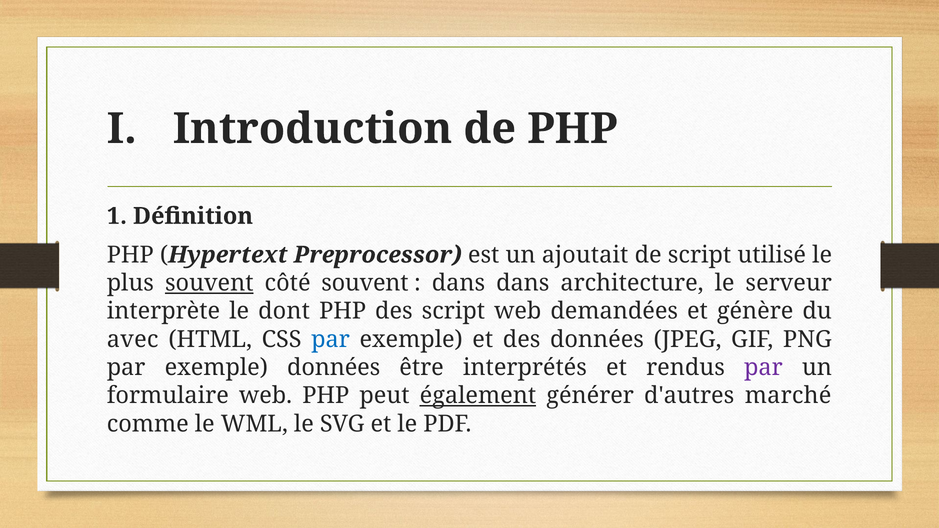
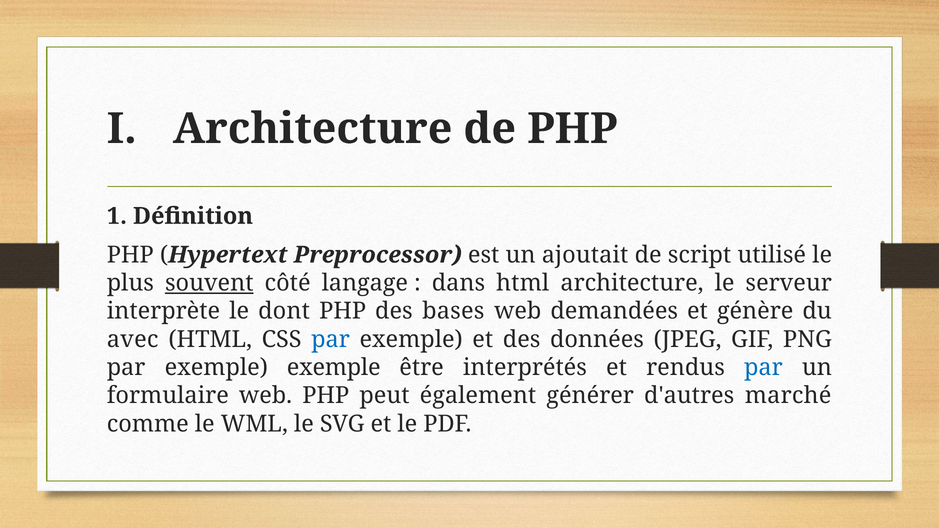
Introduction at (313, 129): Introduction -> Architecture
côté souvent: souvent -> langage
dans dans: dans -> html
des script: script -> bases
exemple données: données -> exemple
par at (763, 368) colour: purple -> blue
également underline: present -> none
